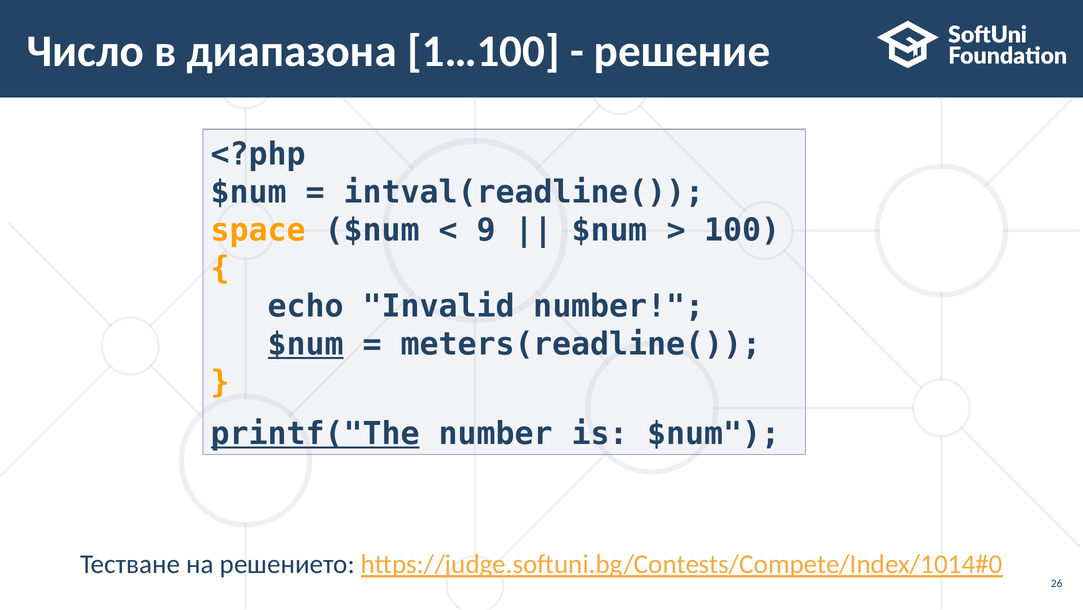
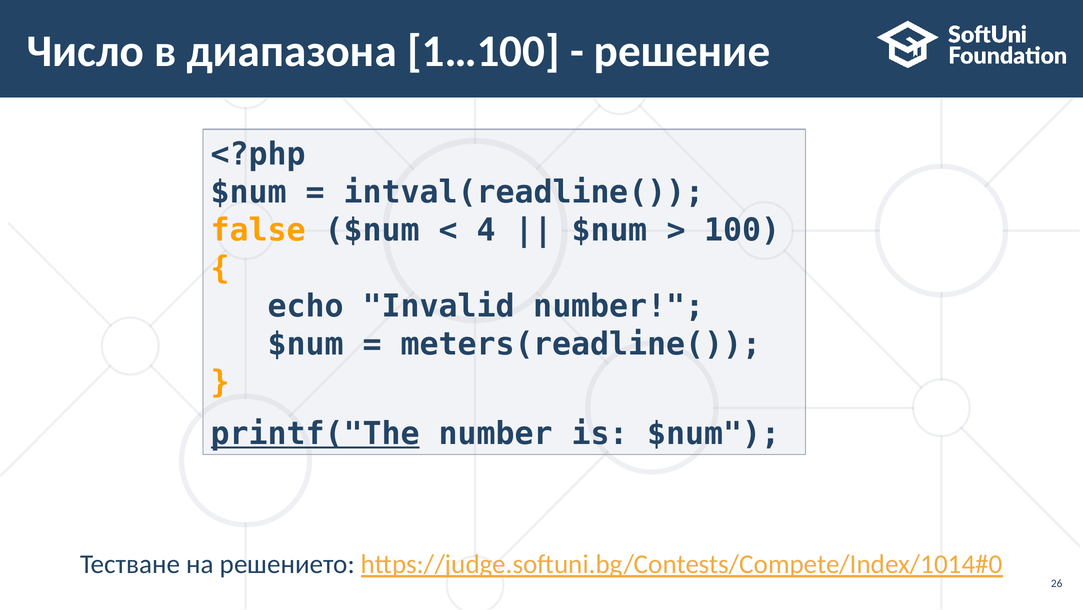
space: space -> false
9: 9 -> 4
$num at (306, 344) underline: present -> none
